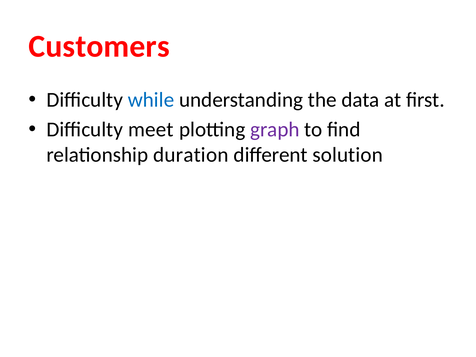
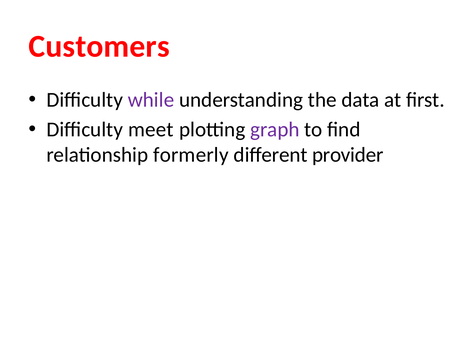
while colour: blue -> purple
duration: duration -> formerly
solution: solution -> provider
